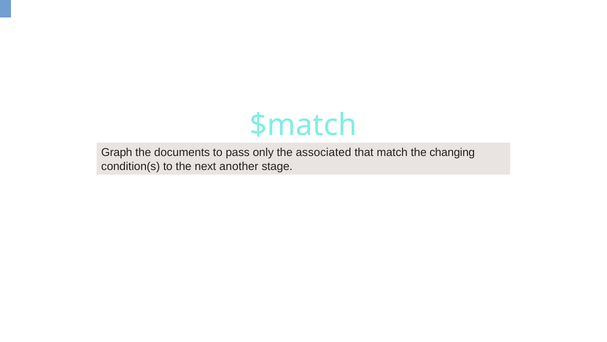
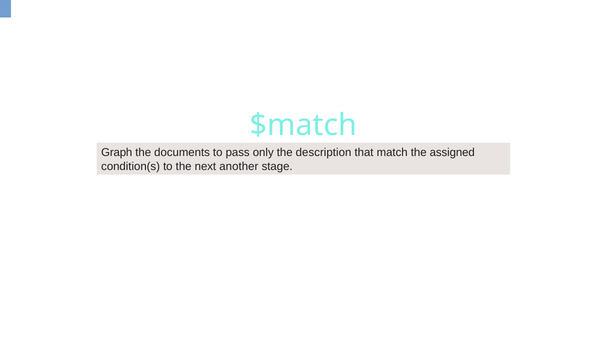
associated: associated -> description
changing: changing -> assigned
